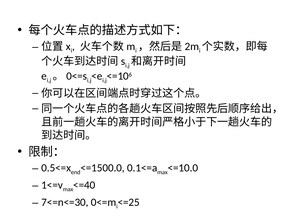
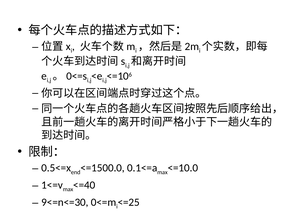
7<=n<=30: 7<=n<=30 -> 9<=n<=30
